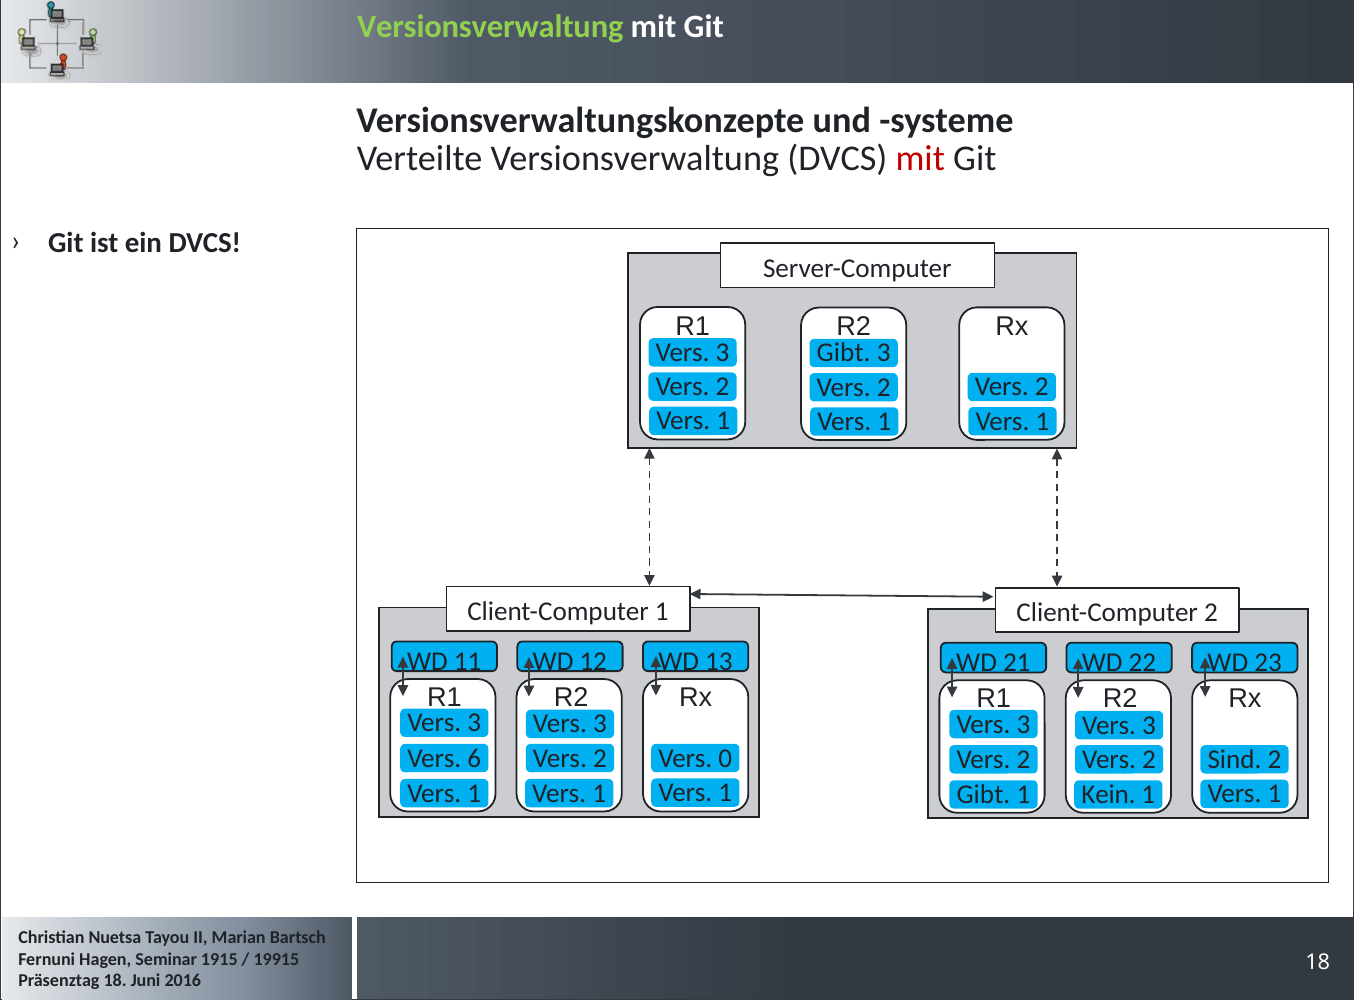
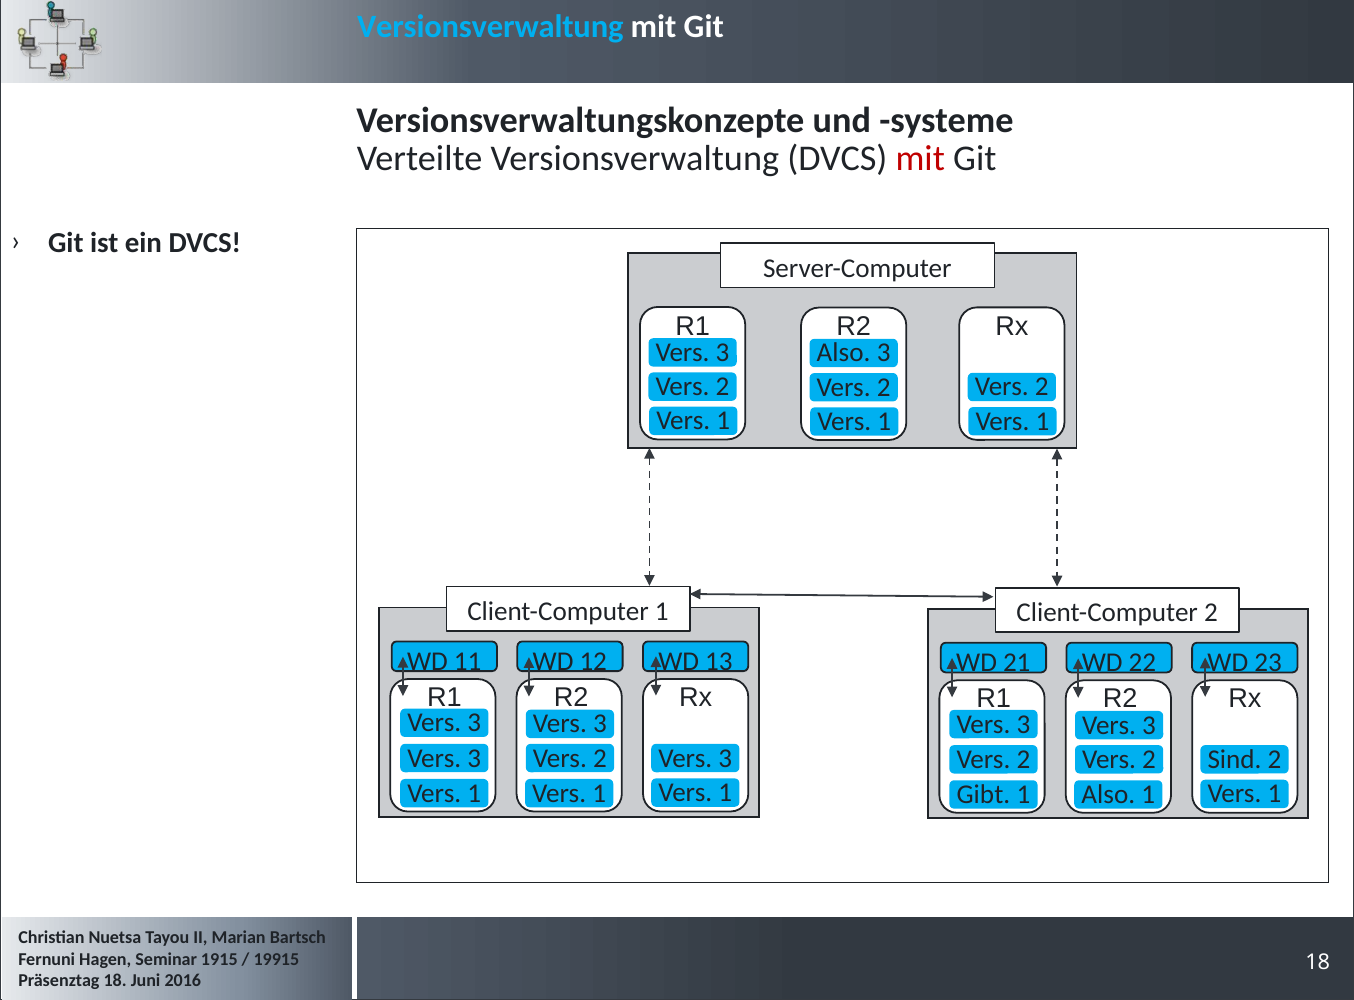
Versionsverwaltung at (490, 26) colour: light green -> light blue
Gibt at (844, 353): Gibt -> Also
6 at (474, 759): 6 -> 3
0 at (725, 759): 0 -> 3
Kein at (1108, 795): Kein -> Also
